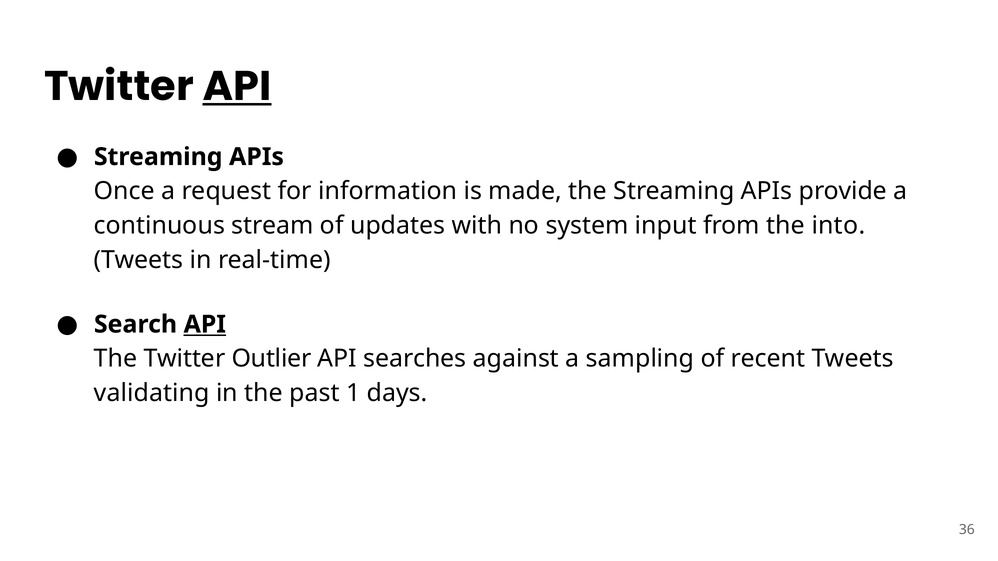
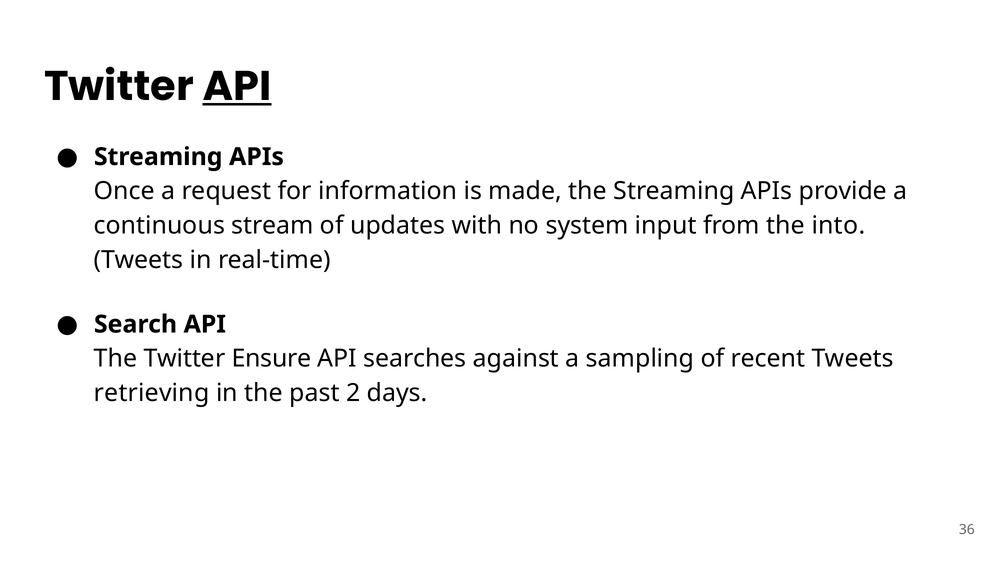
API at (205, 325) underline: present -> none
Outlier: Outlier -> Ensure
validating: validating -> retrieving
1: 1 -> 2
